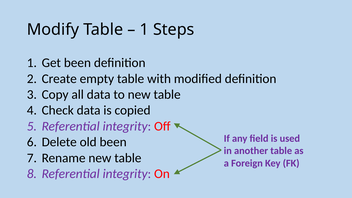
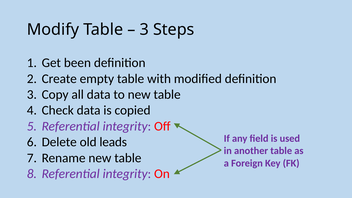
1 at (144, 30): 1 -> 3
old been: been -> leads
